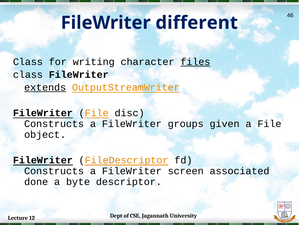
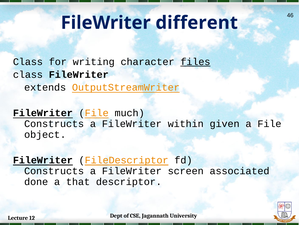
extends underline: present -> none
disc: disc -> much
groups: groups -> within
byte: byte -> that
